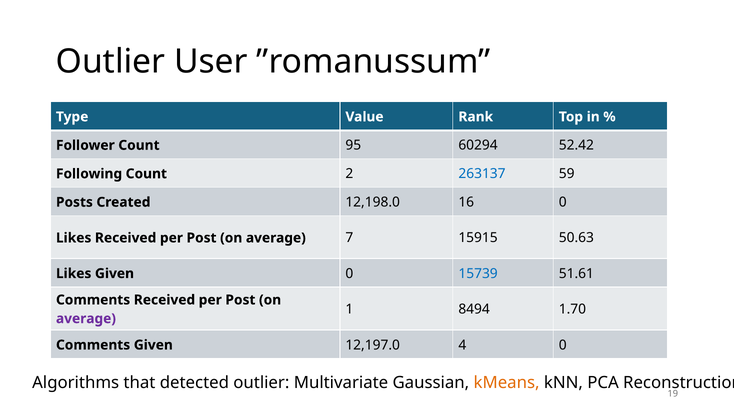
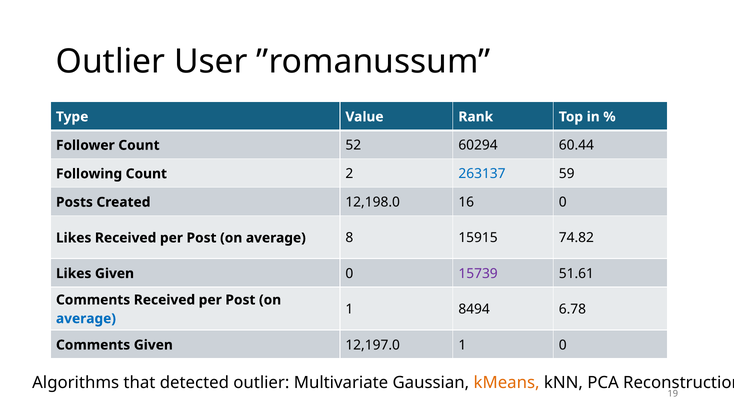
95: 95 -> 52
52.42: 52.42 -> 60.44
7: 7 -> 8
50.63: 50.63 -> 74.82
15739 colour: blue -> purple
1.70: 1.70 -> 6.78
average at (86, 319) colour: purple -> blue
12,197.0 4: 4 -> 1
